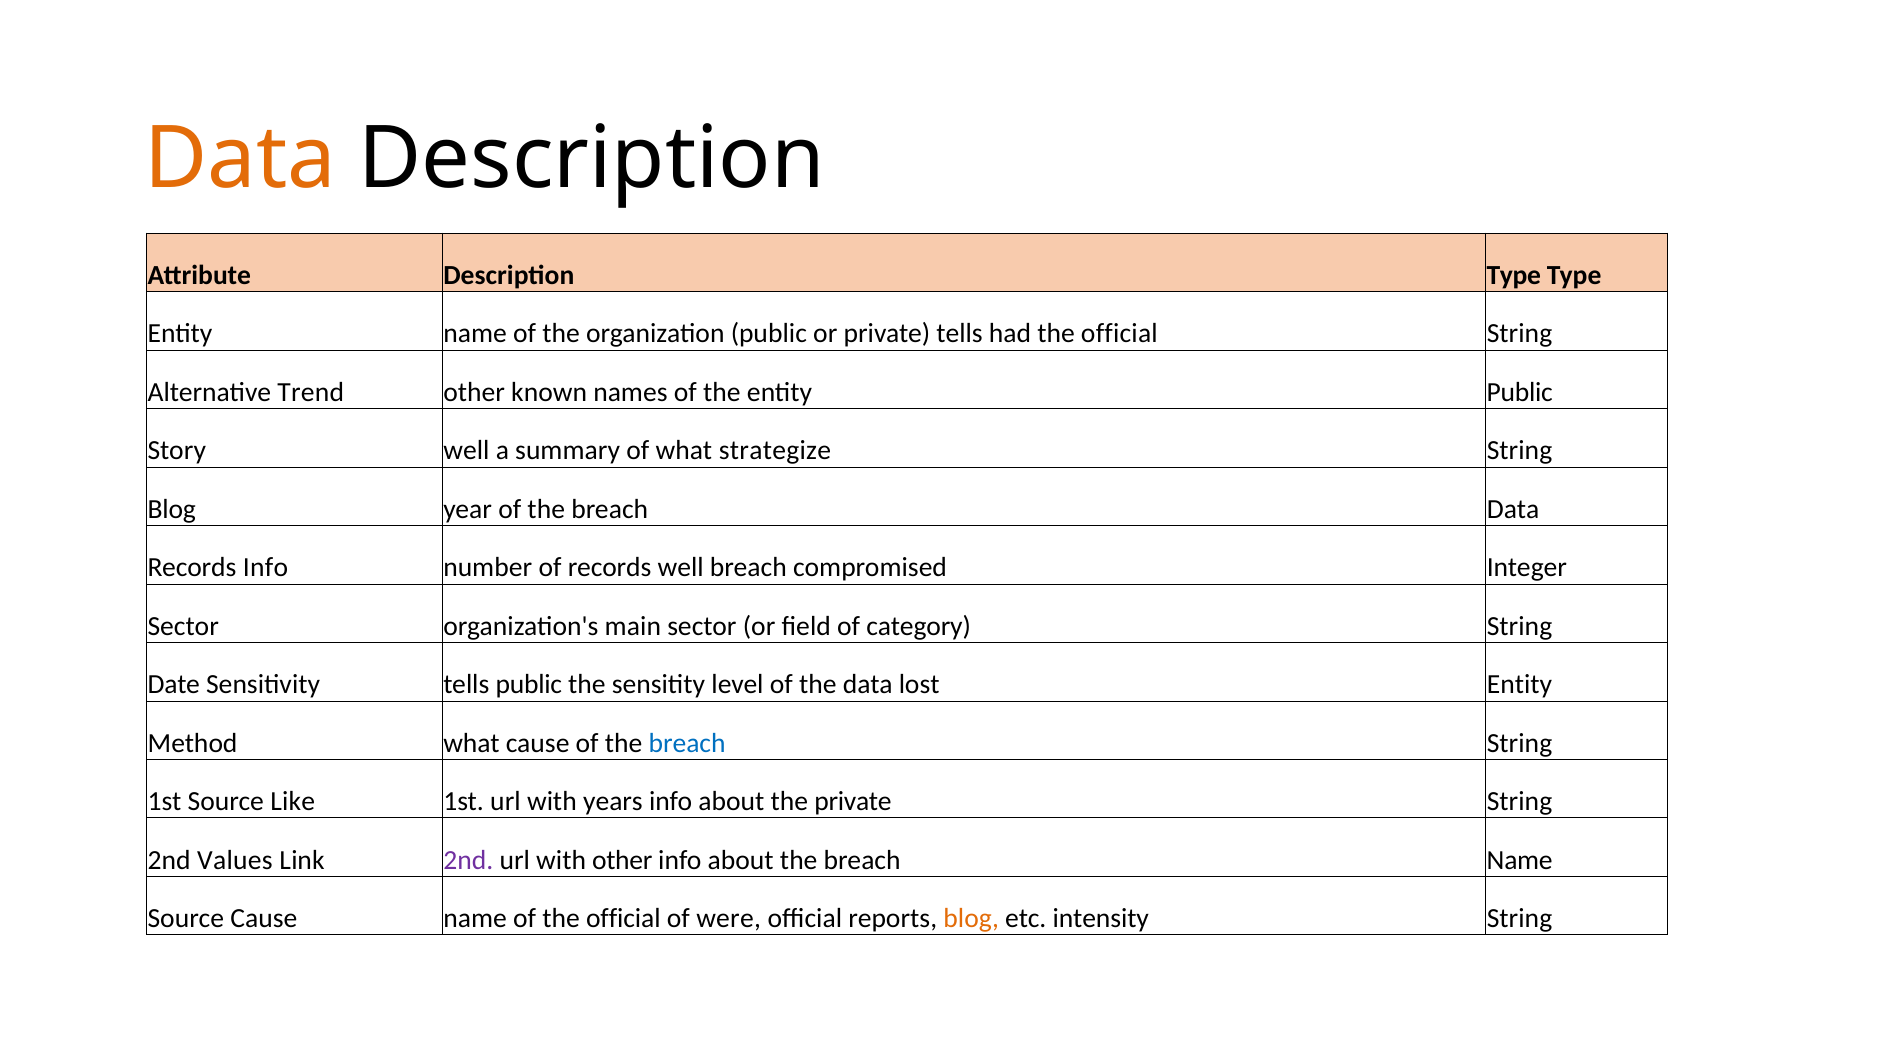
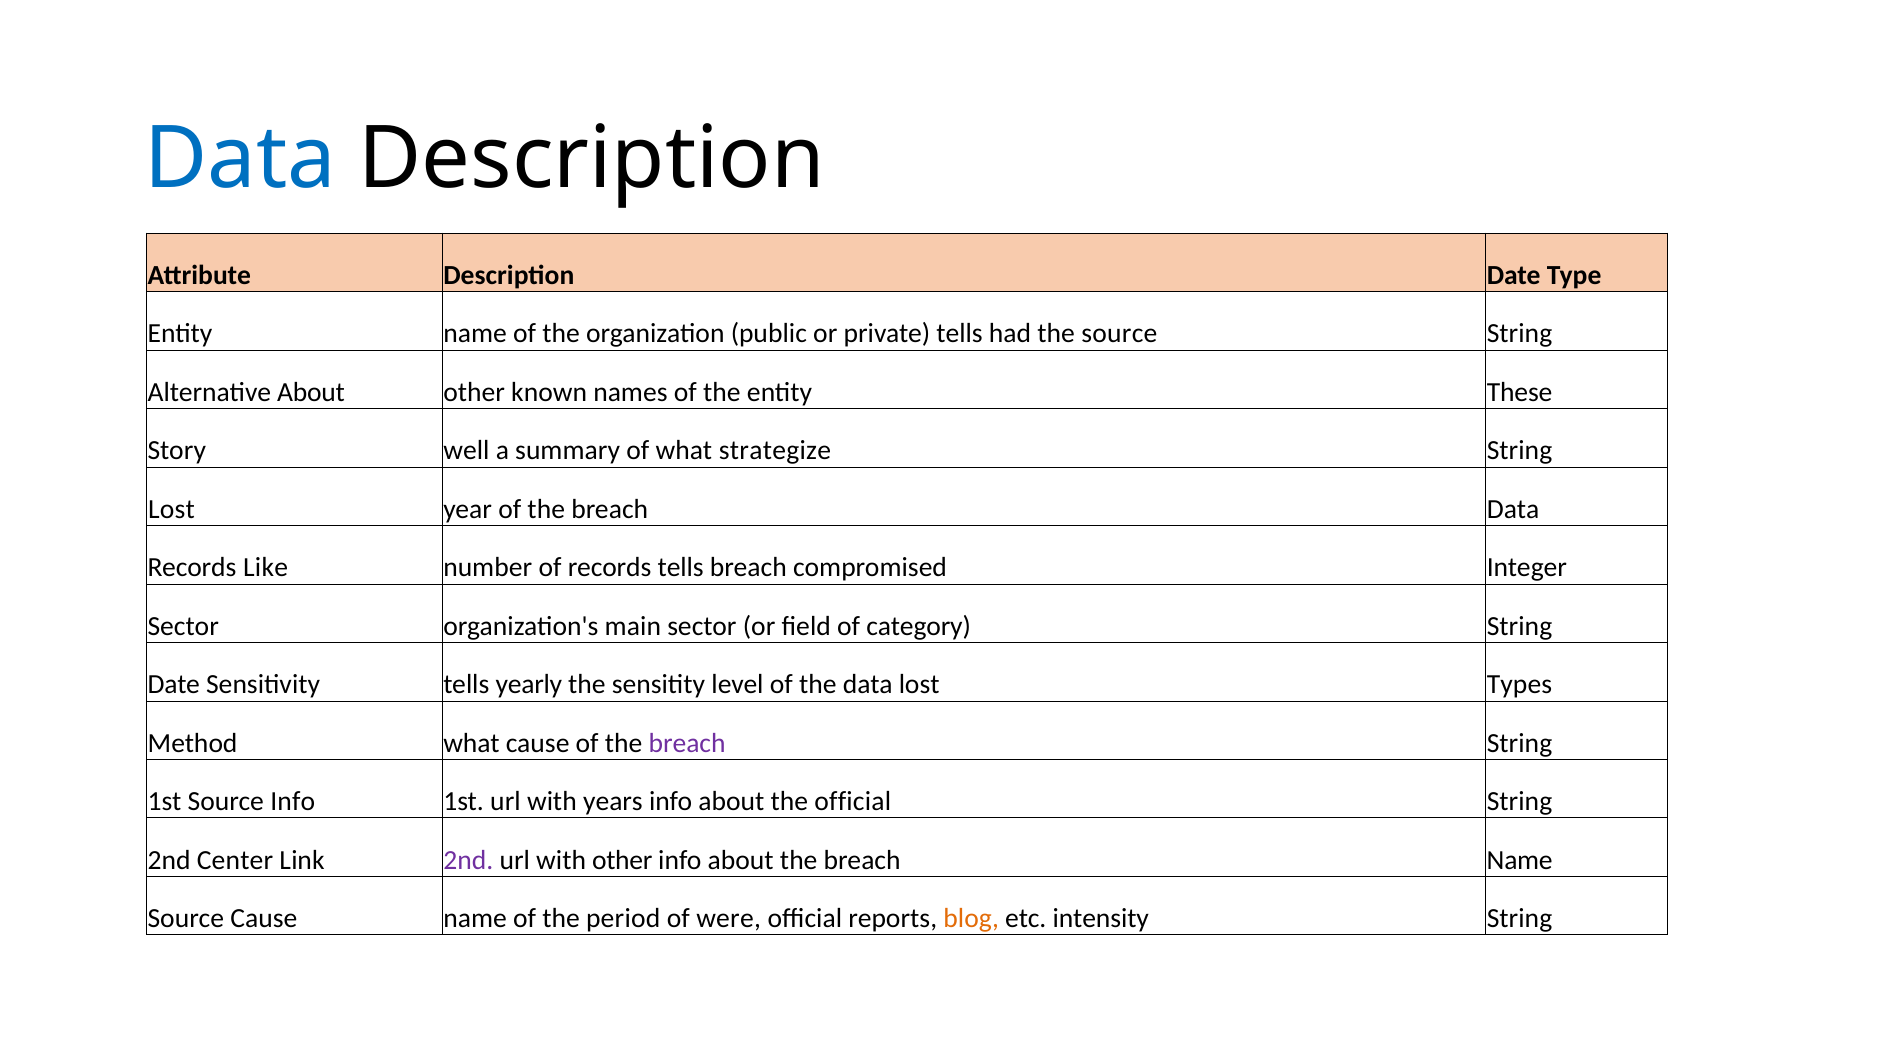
Data at (240, 159) colour: orange -> blue
Description Type: Type -> Date
had the official: official -> source
Alternative Trend: Trend -> About
entity Public: Public -> These
Blog at (172, 509): Blog -> Lost
Records Info: Info -> Like
records well: well -> tells
tells public: public -> yearly
lost Entity: Entity -> Types
breach at (687, 743) colour: blue -> purple
Source Like: Like -> Info
the private: private -> official
Values: Values -> Center
of the official: official -> period
